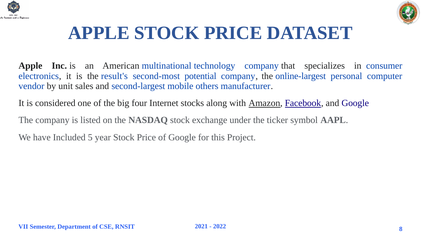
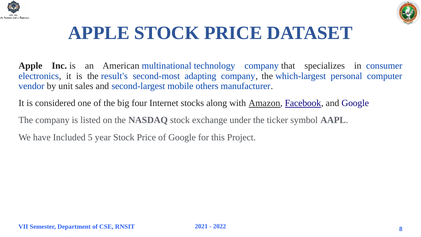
potential: potential -> adapting
online-largest: online-largest -> which-largest
